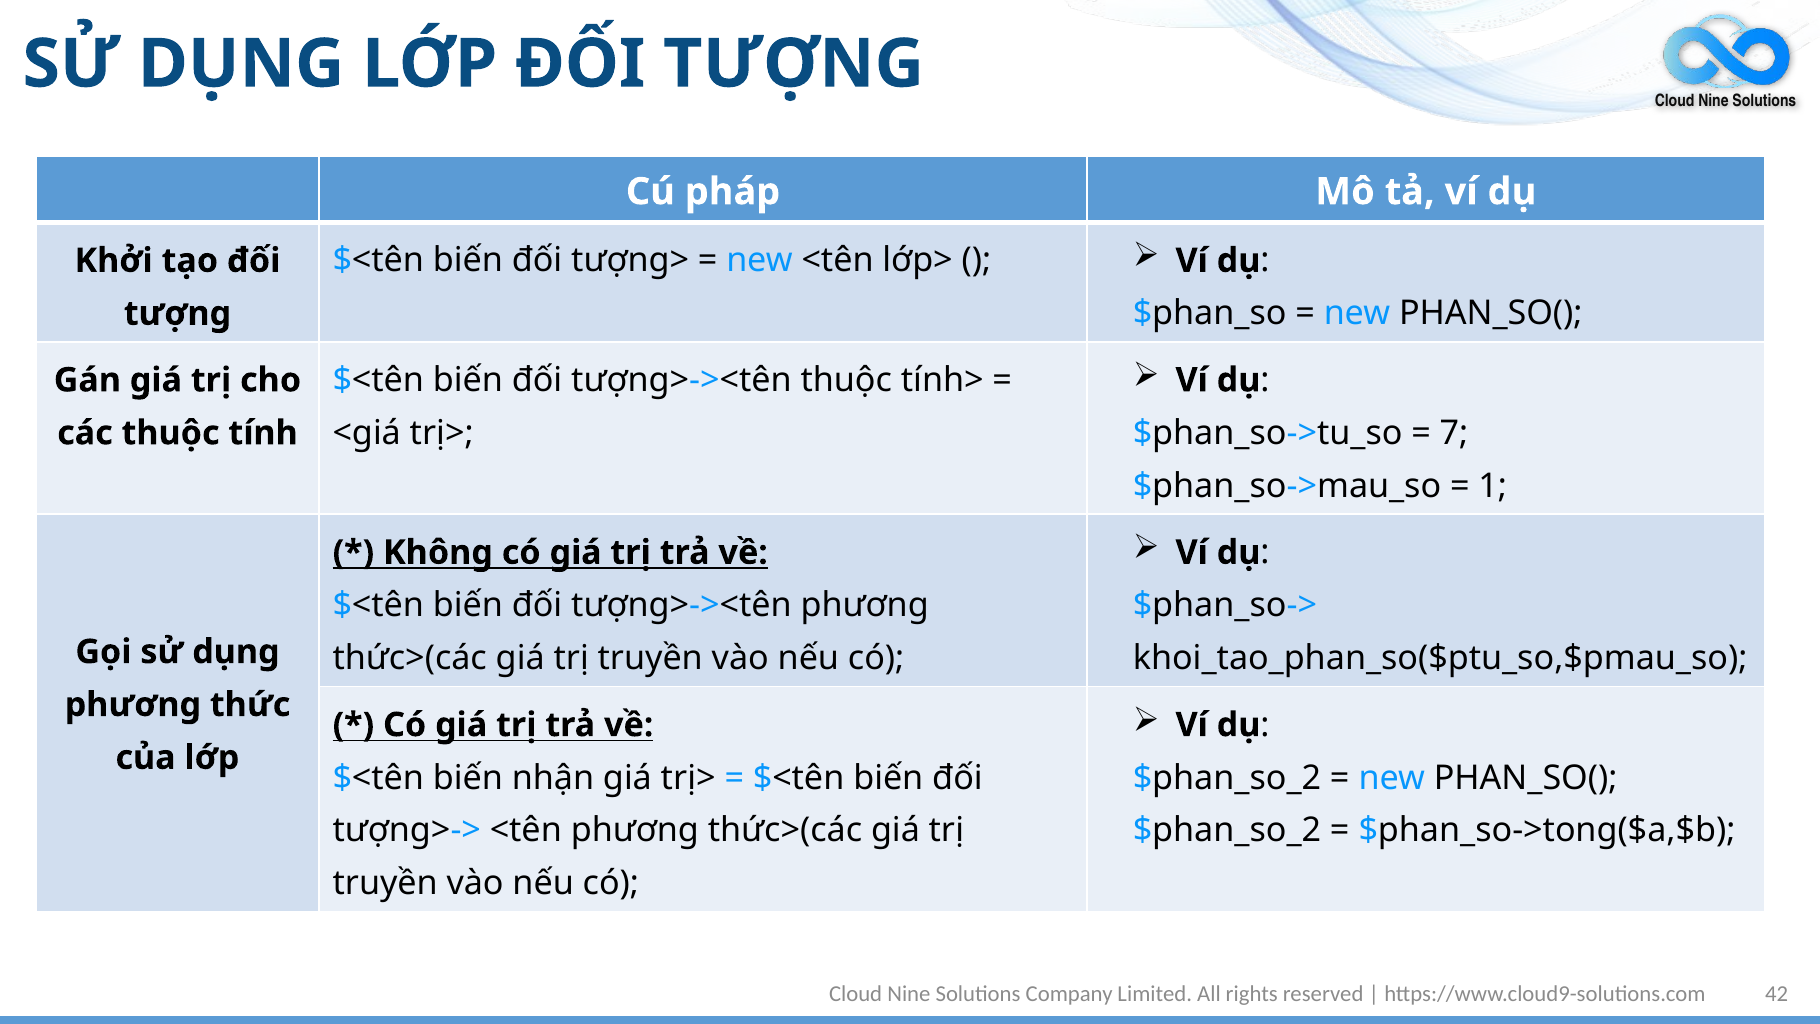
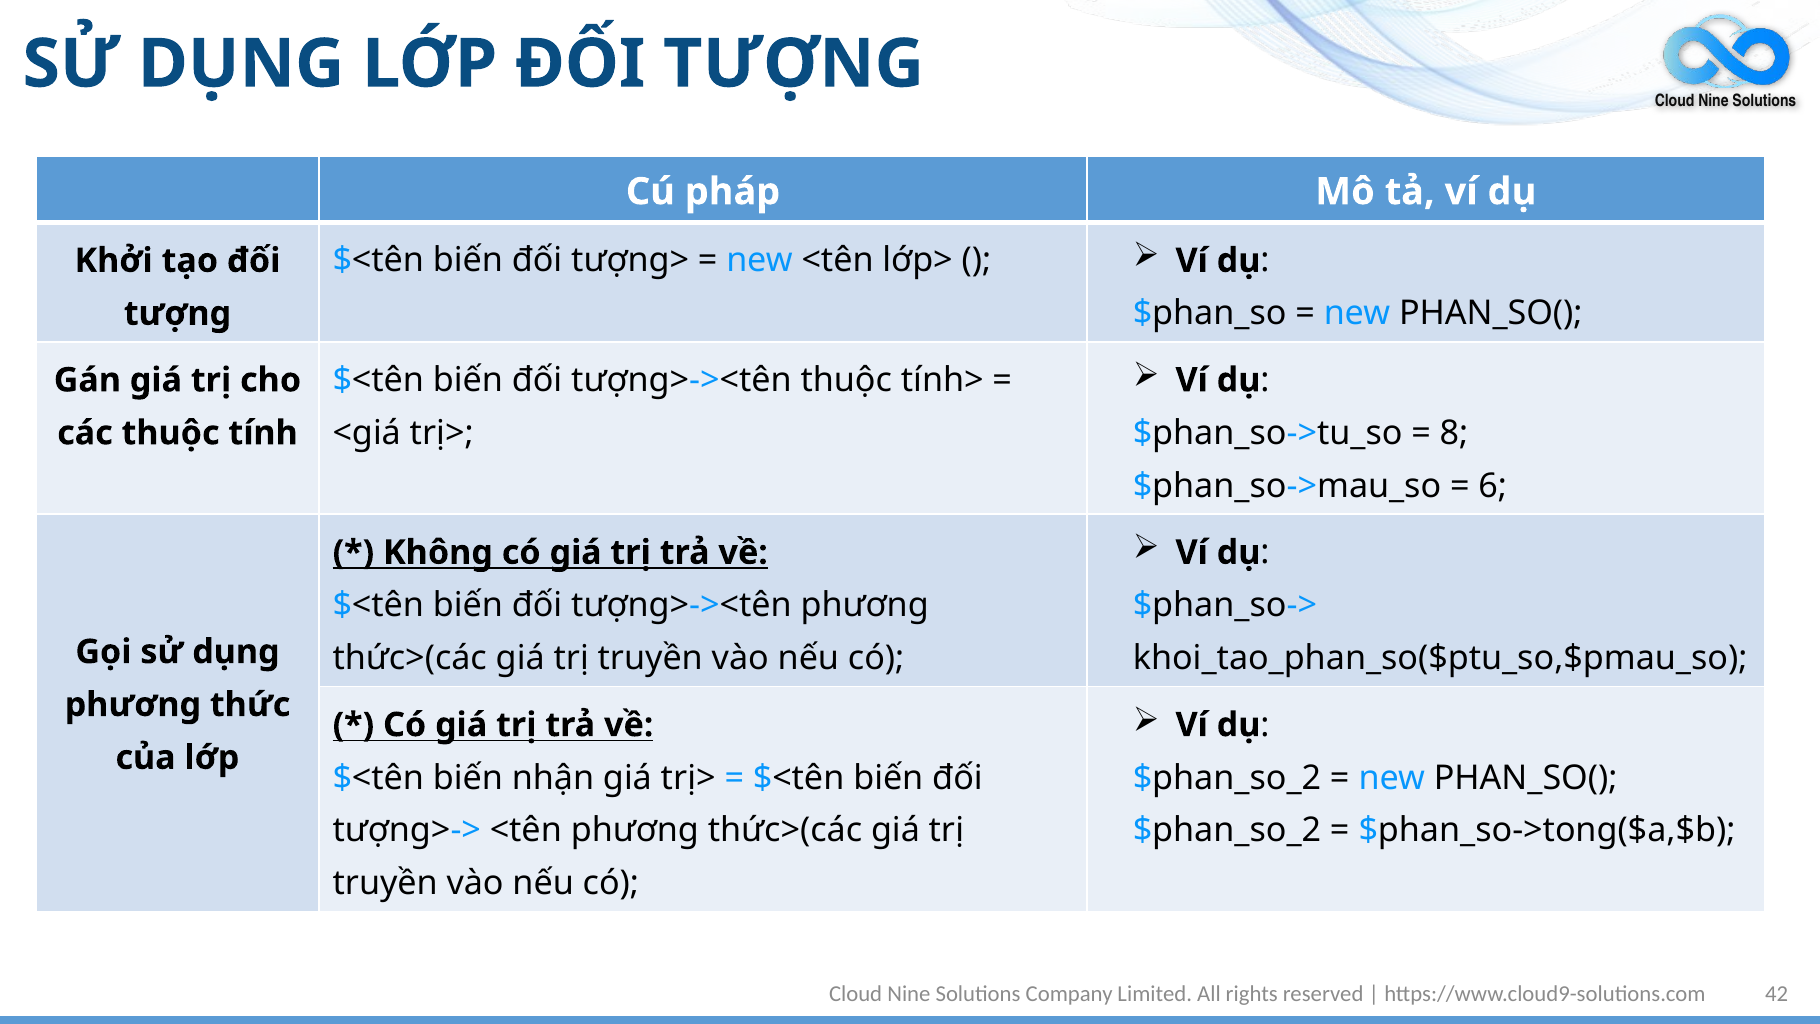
7: 7 -> 8
1: 1 -> 6
